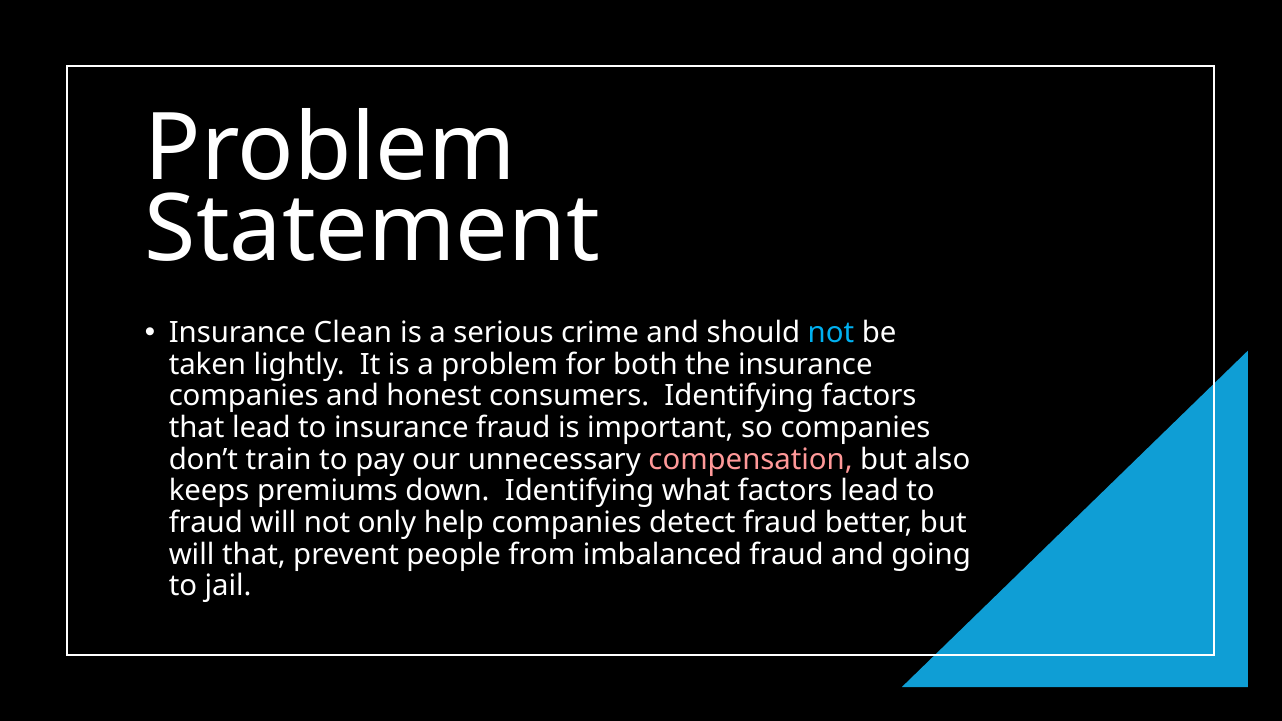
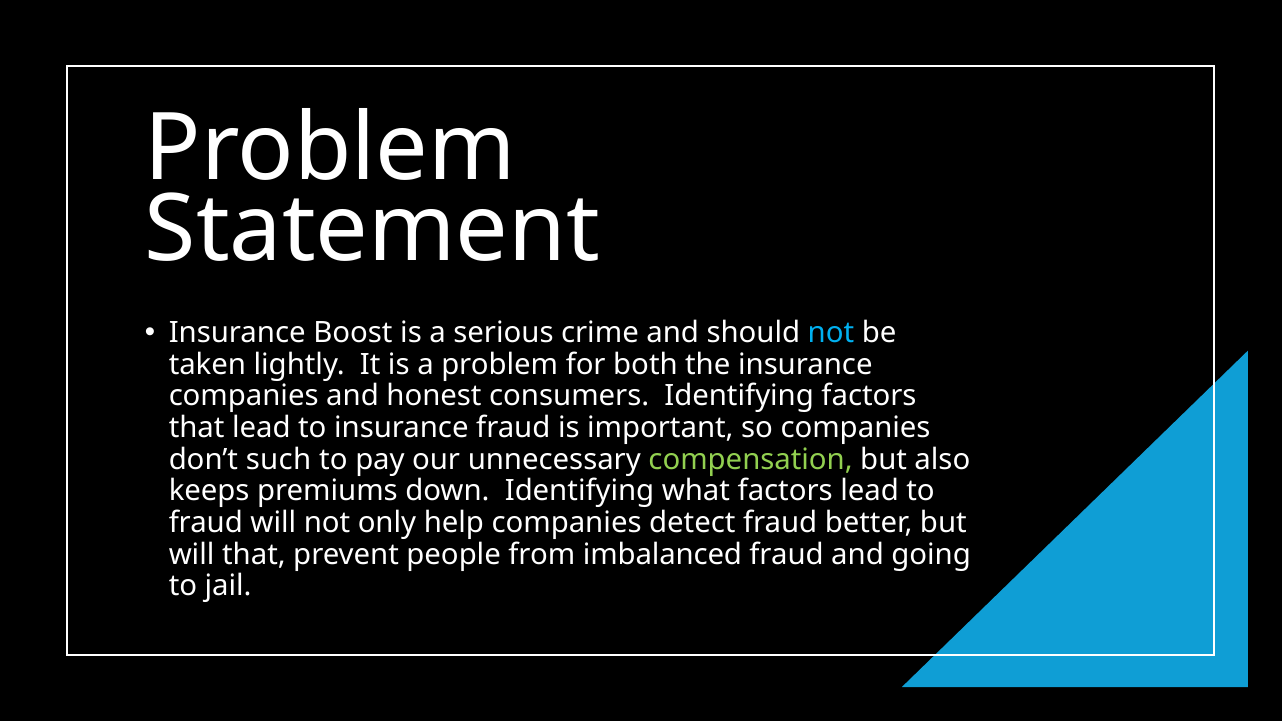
Clean: Clean -> Boost
train: train -> such
compensation colour: pink -> light green
